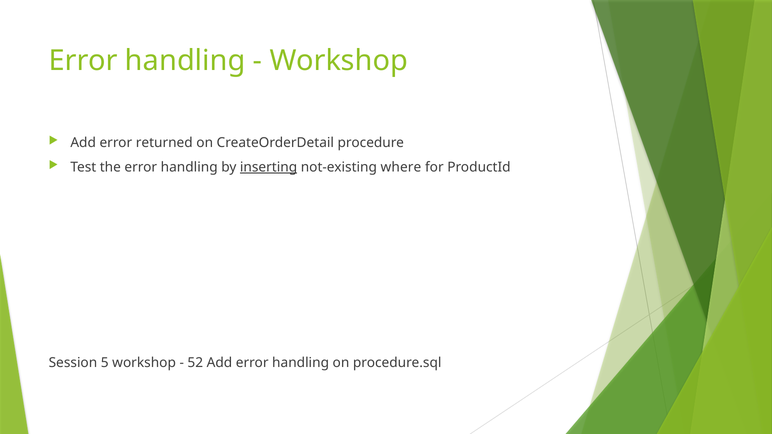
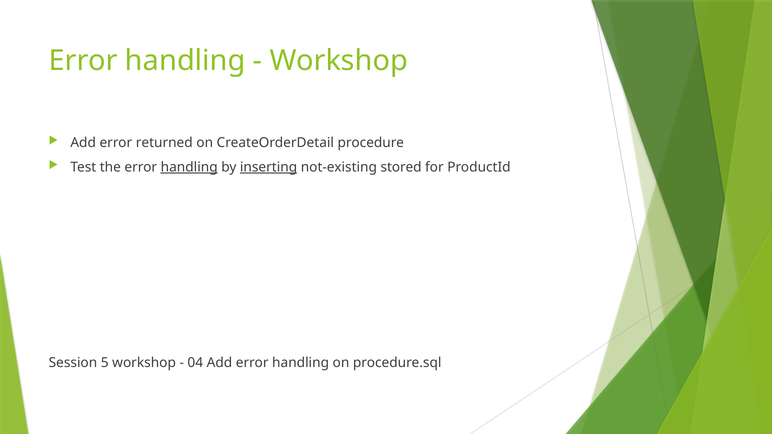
handling at (189, 167) underline: none -> present
where: where -> stored
52: 52 -> 04
